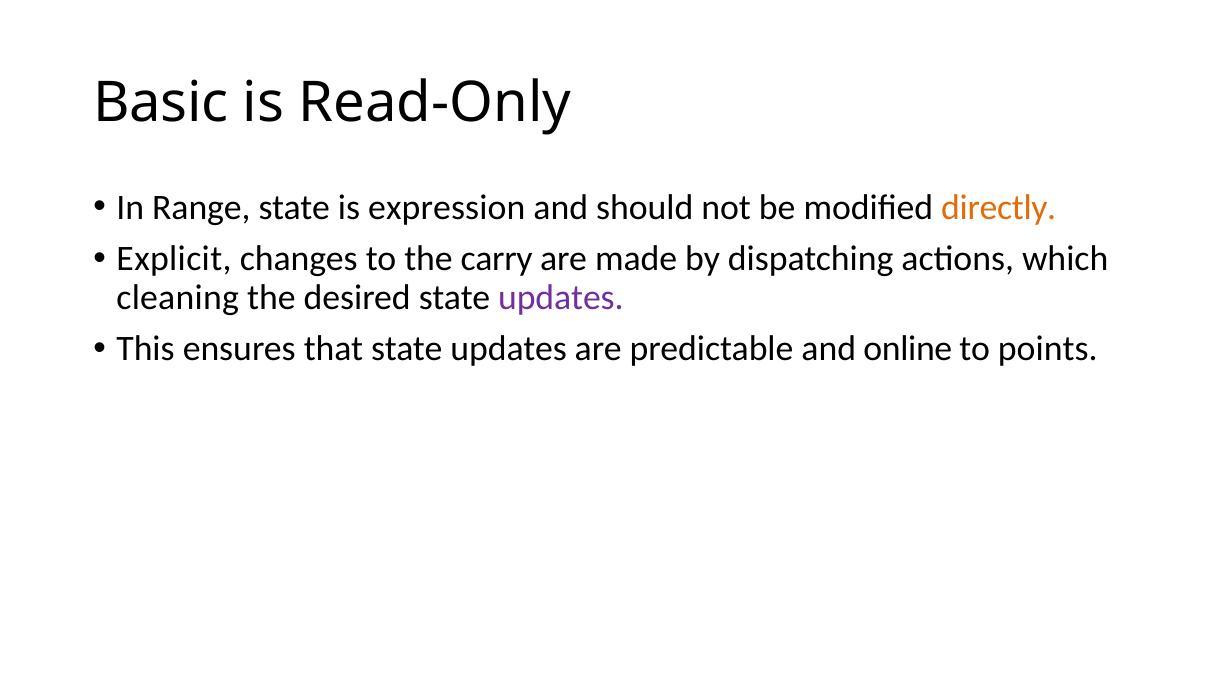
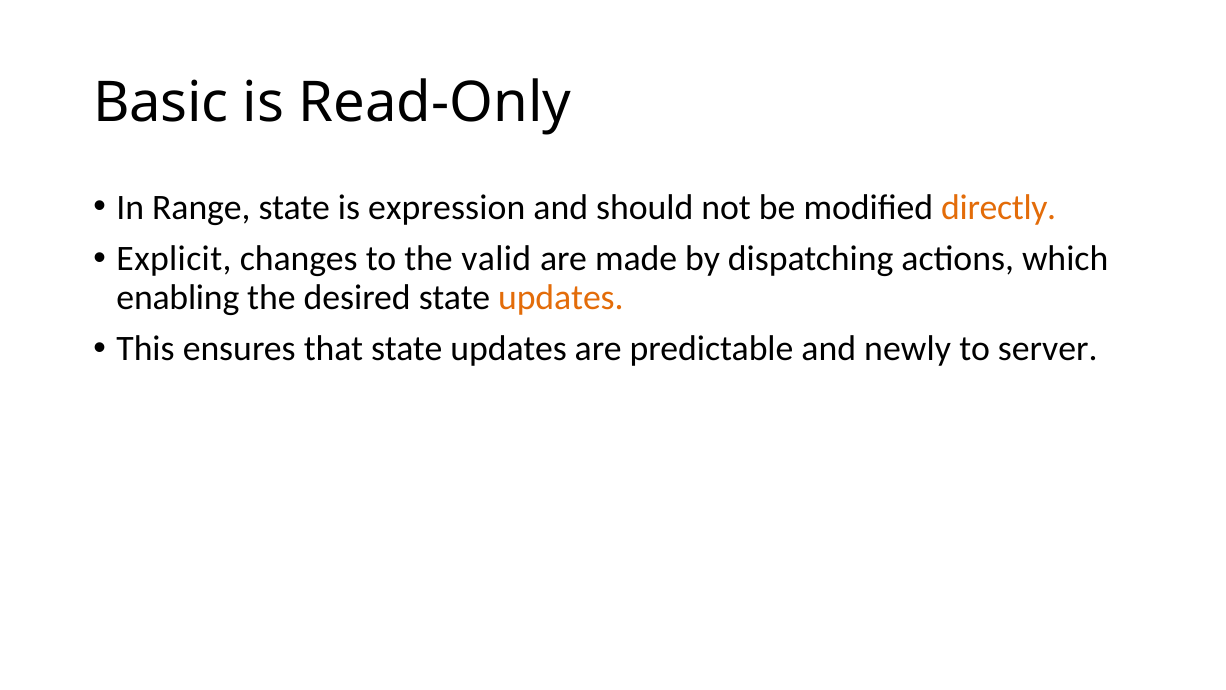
carry: carry -> valid
cleaning: cleaning -> enabling
updates at (561, 297) colour: purple -> orange
online: online -> newly
points: points -> server
